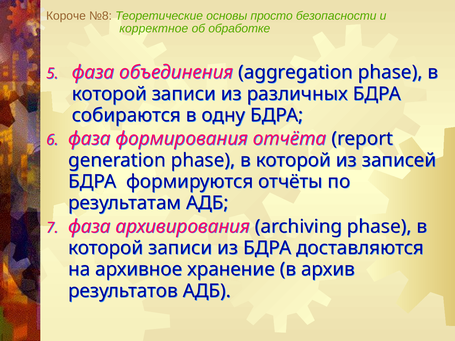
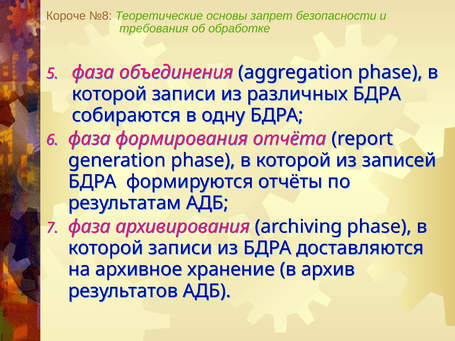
просто: просто -> запрет
корректное: корректное -> требования
